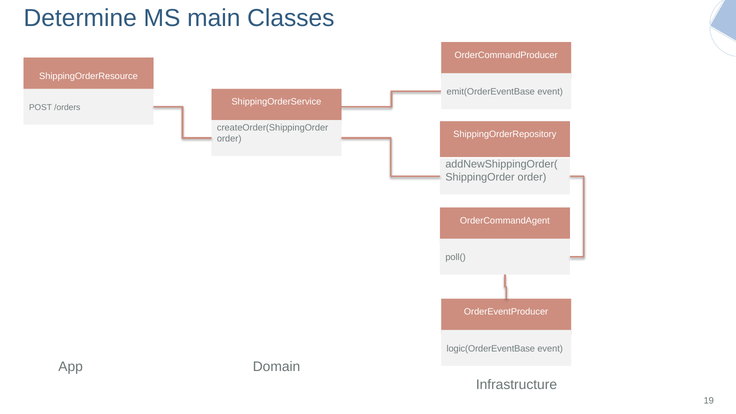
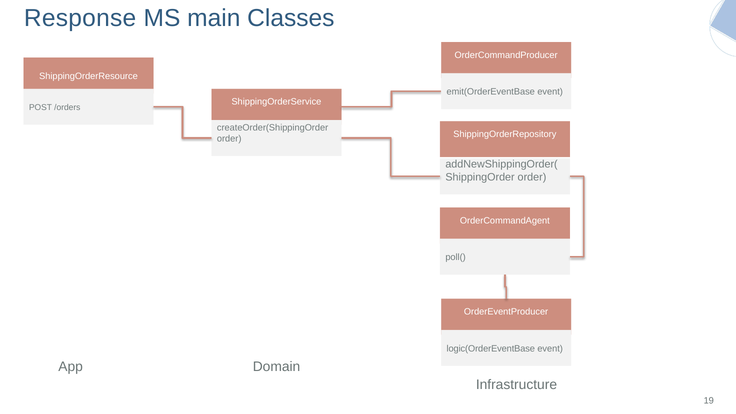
Determine: Determine -> Response
